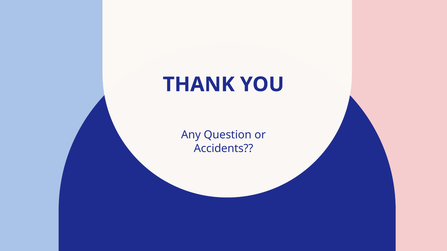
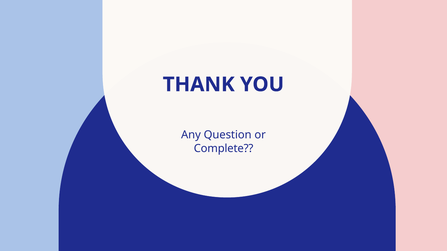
Accidents: Accidents -> Complete
